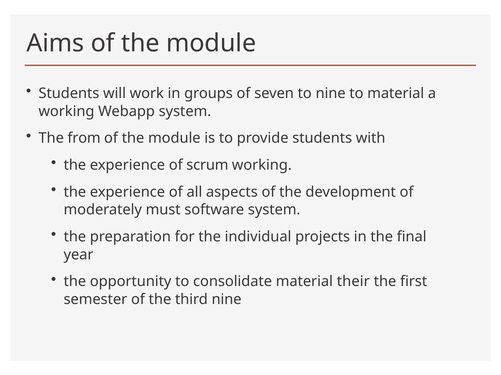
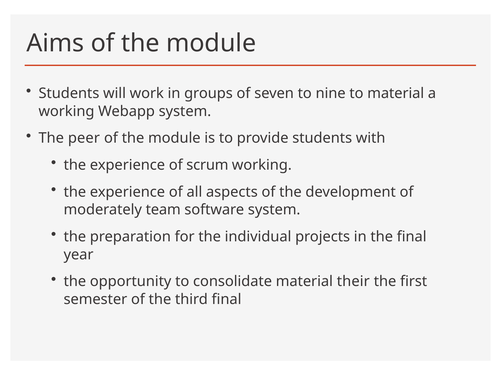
from: from -> peer
must: must -> team
third nine: nine -> final
